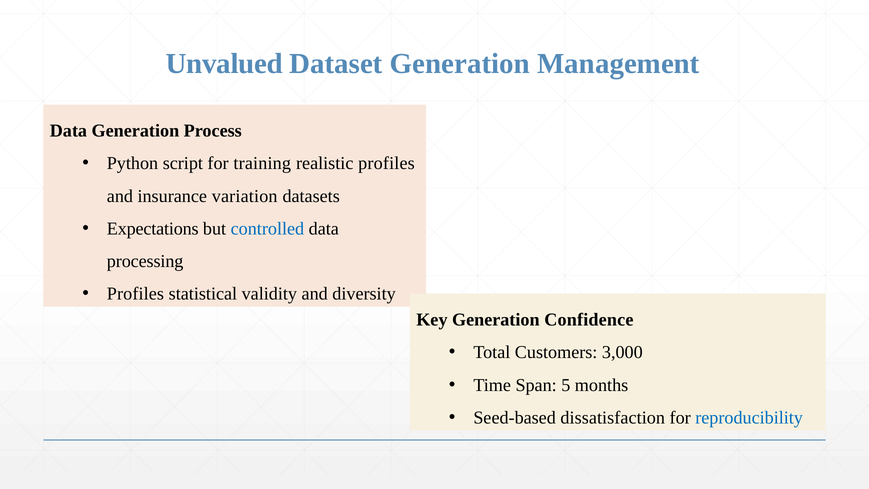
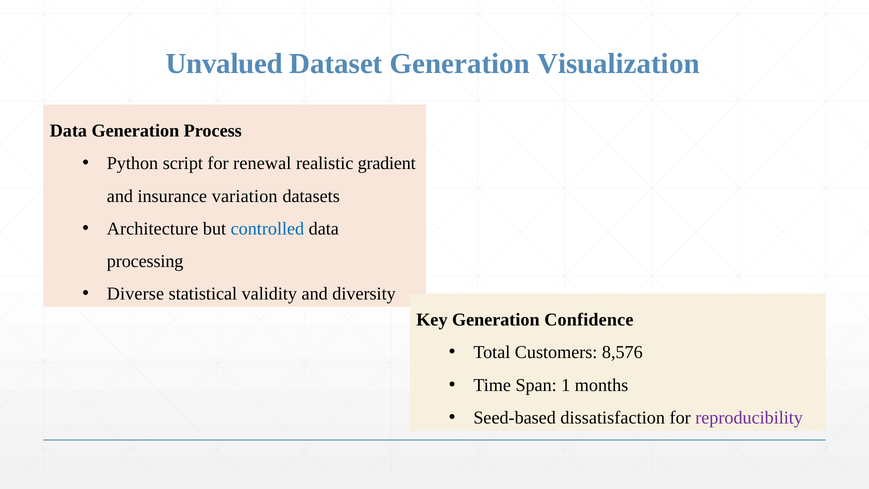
Management: Management -> Visualization
training: training -> renewal
realistic profiles: profiles -> gradient
Expectations: Expectations -> Architecture
Profiles at (135, 294): Profiles -> Diverse
3,000: 3,000 -> 8,576
5: 5 -> 1
reproducibility colour: blue -> purple
